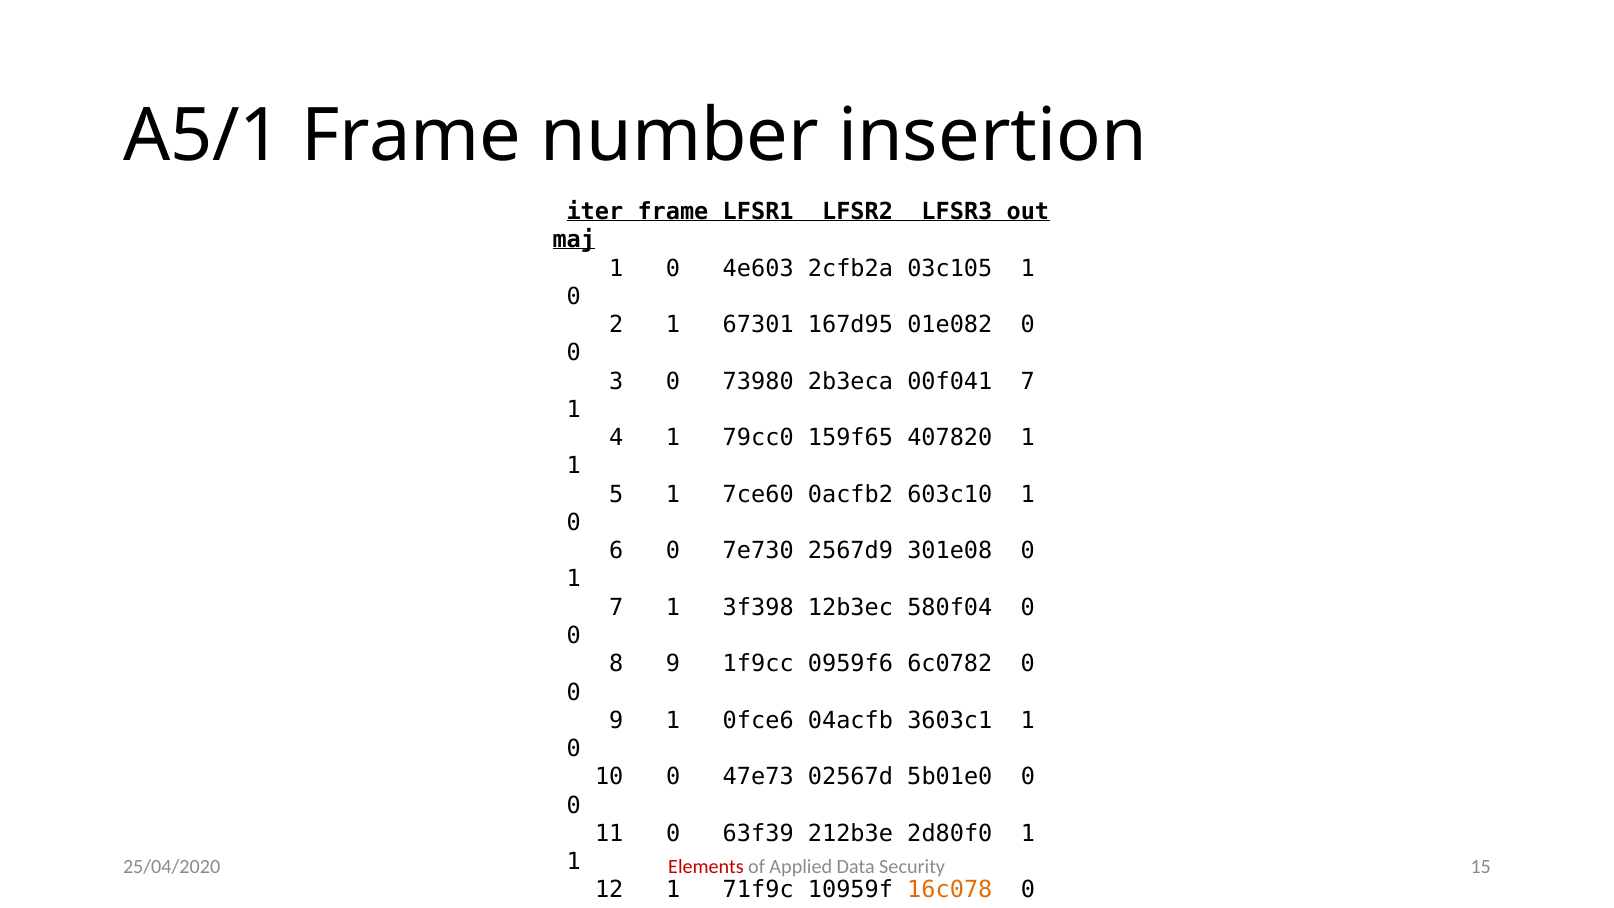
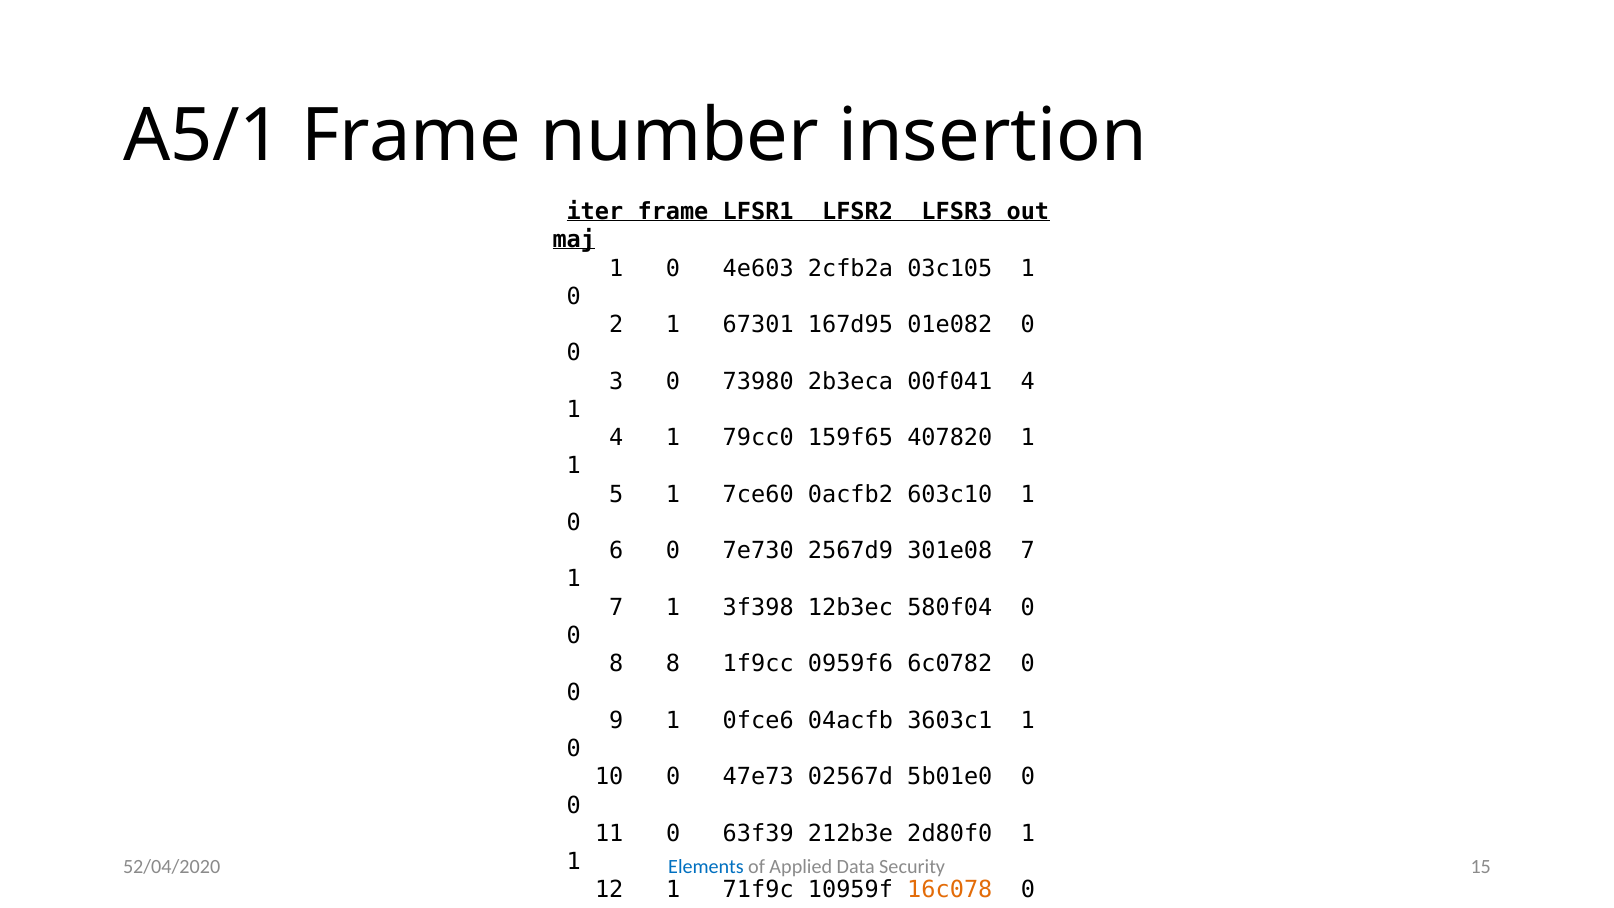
00f041 7: 7 -> 4
301e08 0: 0 -> 7
8 9: 9 -> 8
Elements colour: red -> blue
25/04/2020: 25/04/2020 -> 52/04/2020
